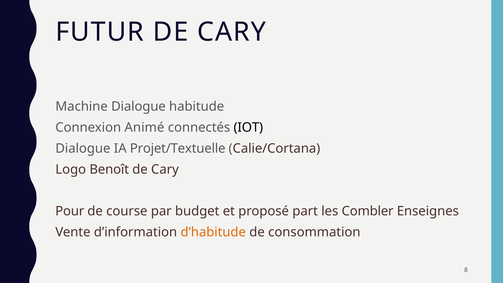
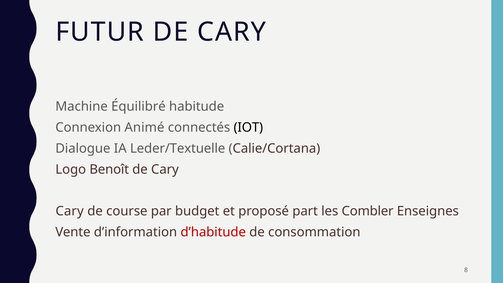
Machine Dialogue: Dialogue -> Équilibré
Projet/Textuelle: Projet/Textuelle -> Leder/Textuelle
Pour at (70, 211): Pour -> Cary
d’habitude colour: orange -> red
